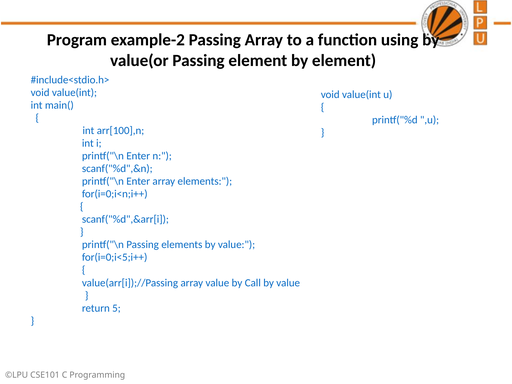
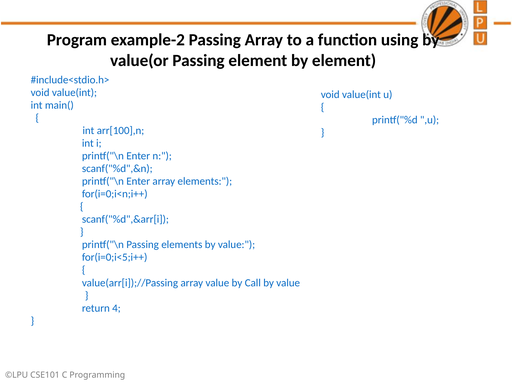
5: 5 -> 4
